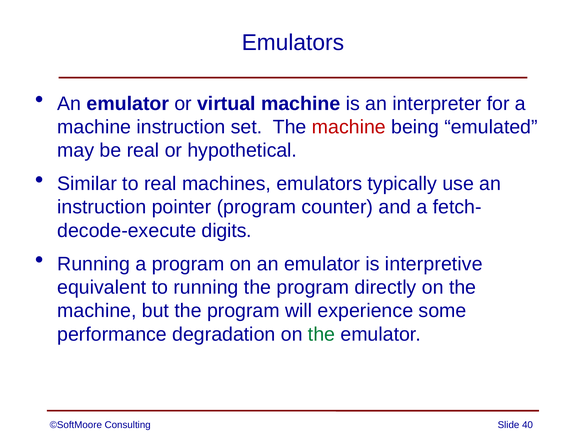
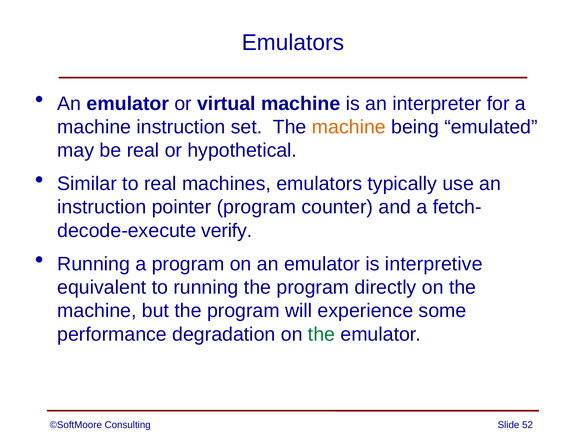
machine at (349, 127) colour: red -> orange
digits: digits -> verify
40: 40 -> 52
